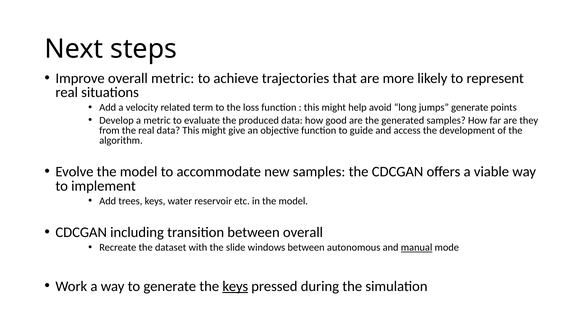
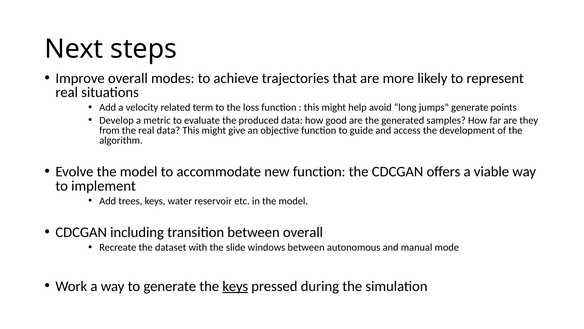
overall metric: metric -> modes
new samples: samples -> function
manual underline: present -> none
